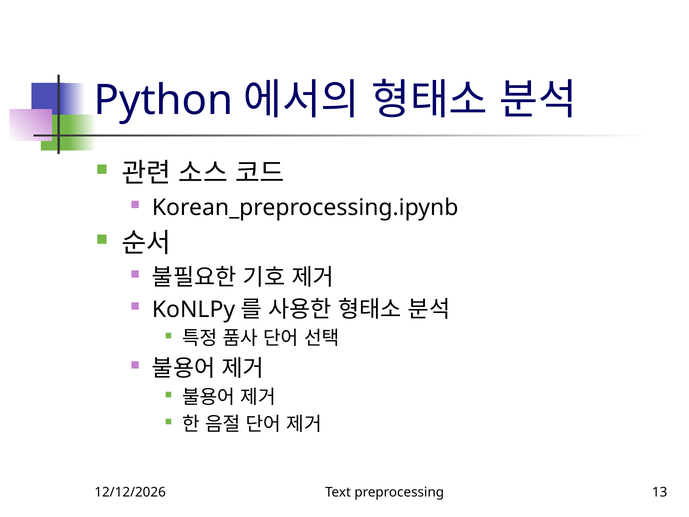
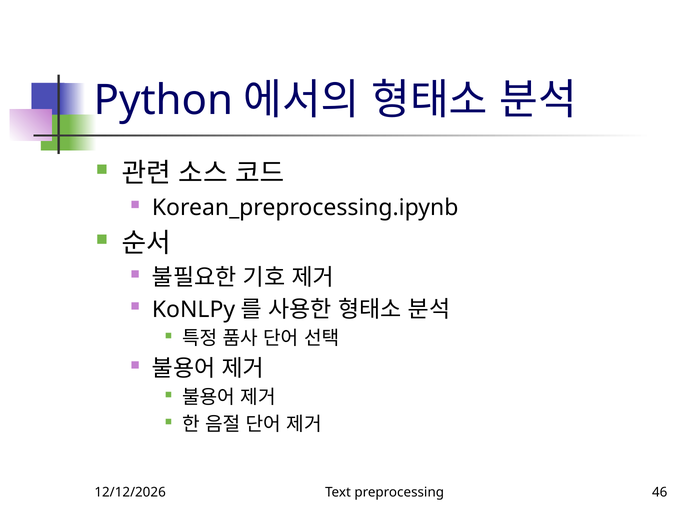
13: 13 -> 46
